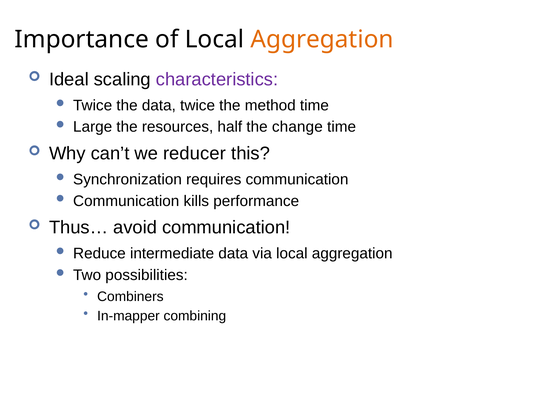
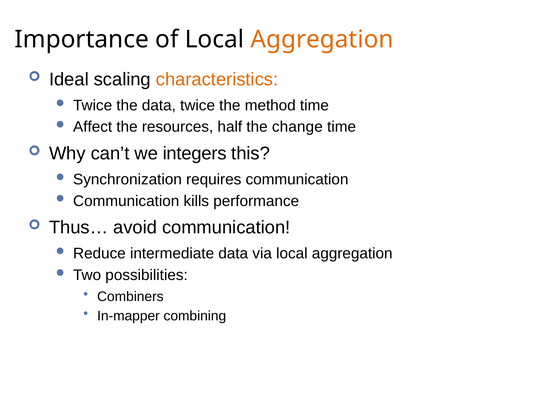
characteristics colour: purple -> orange
Large: Large -> Affect
reducer: reducer -> integers
